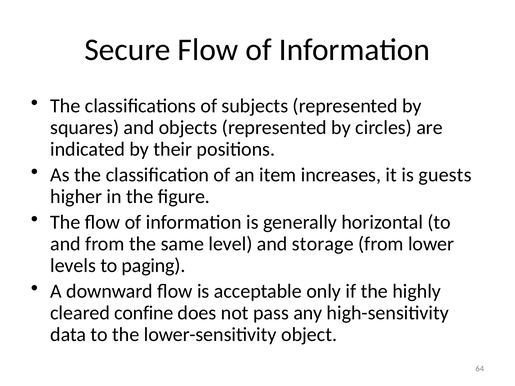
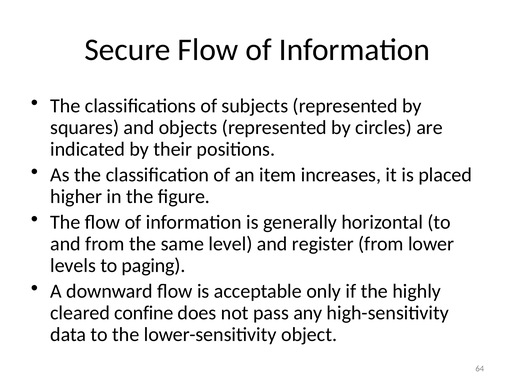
guests: guests -> placed
storage: storage -> register
